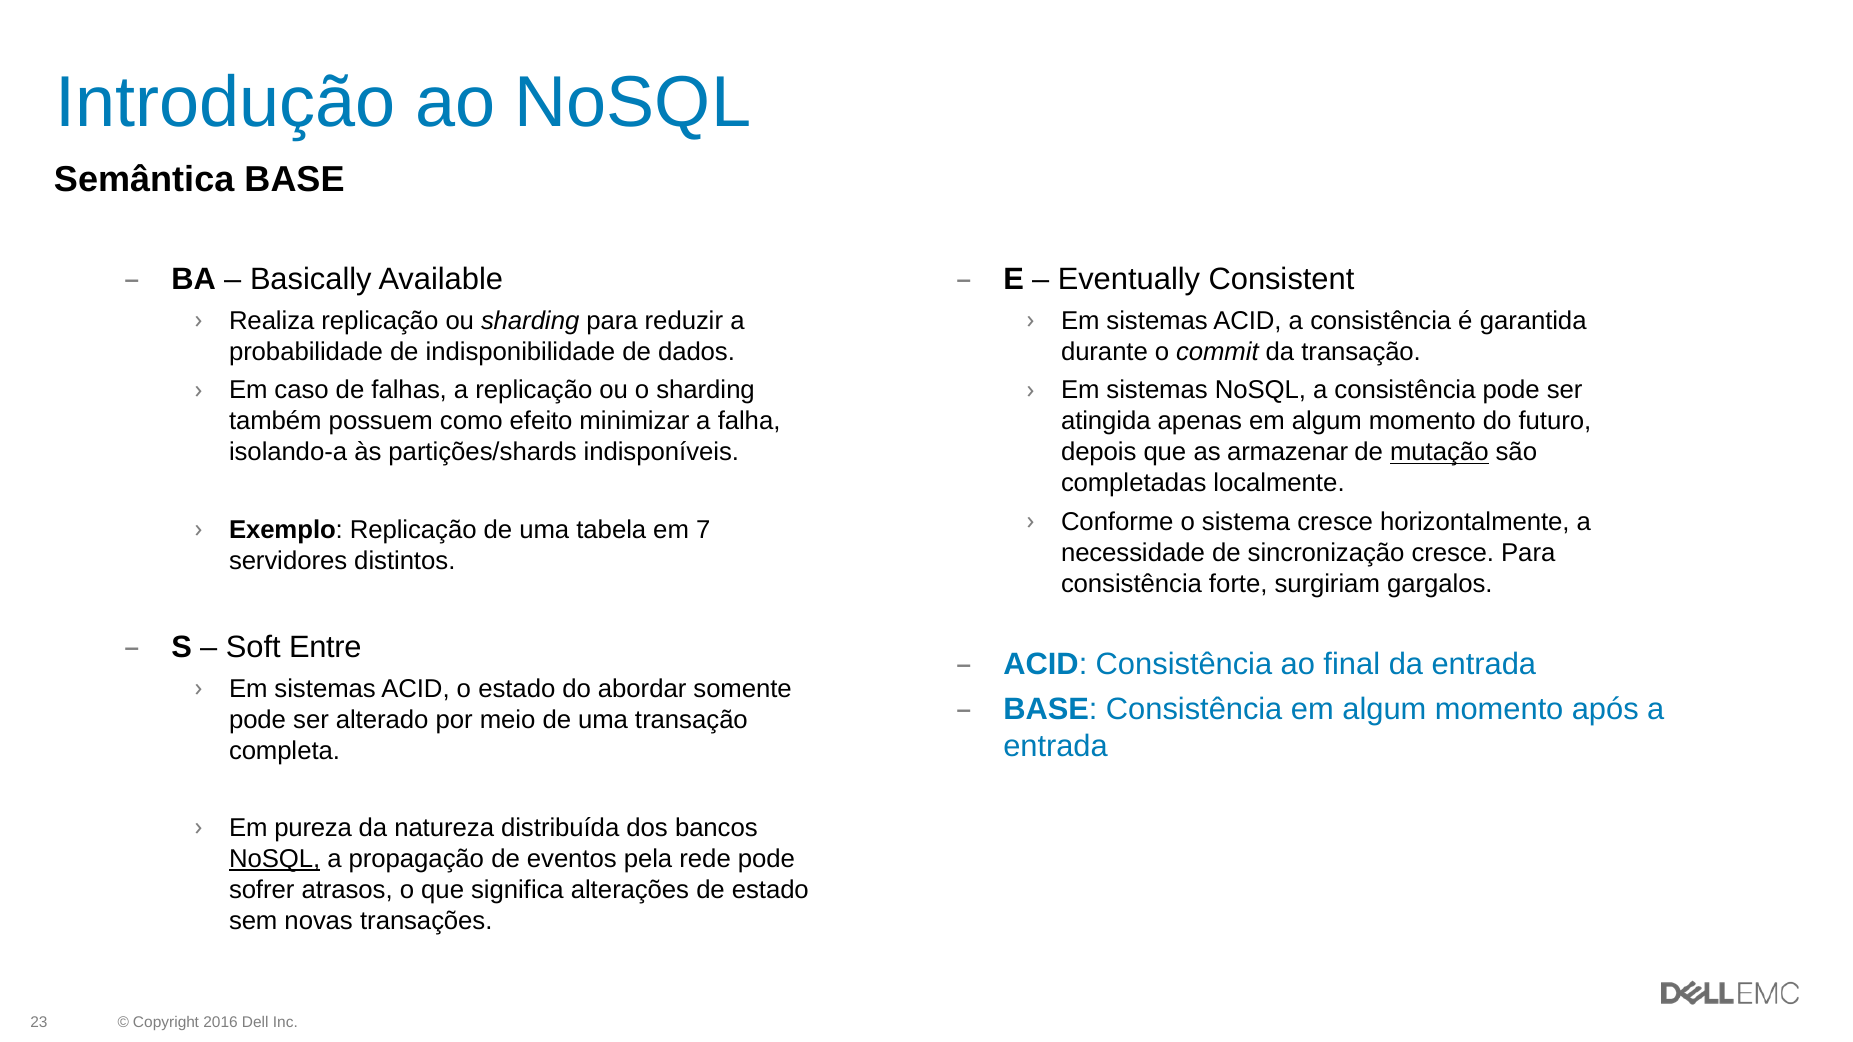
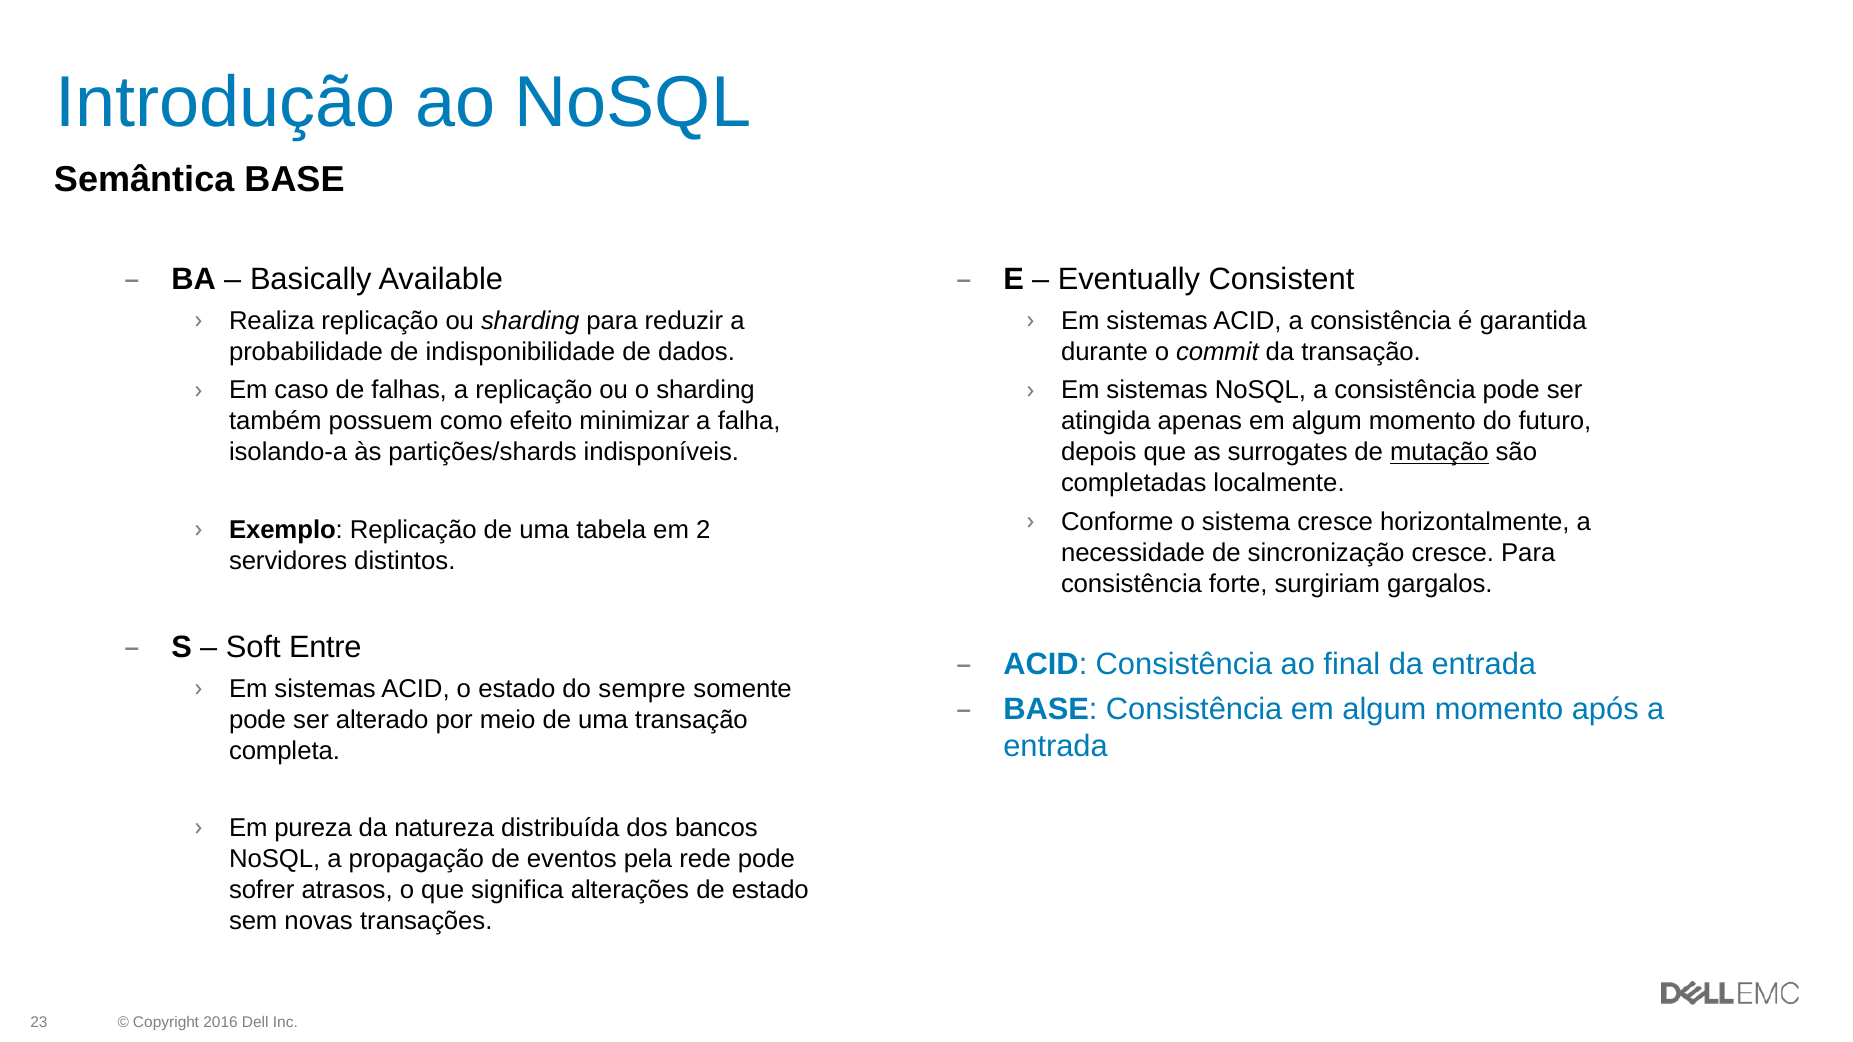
armazenar: armazenar -> surrogates
7: 7 -> 2
abordar: abordar -> sempre
NoSQL at (275, 859) underline: present -> none
